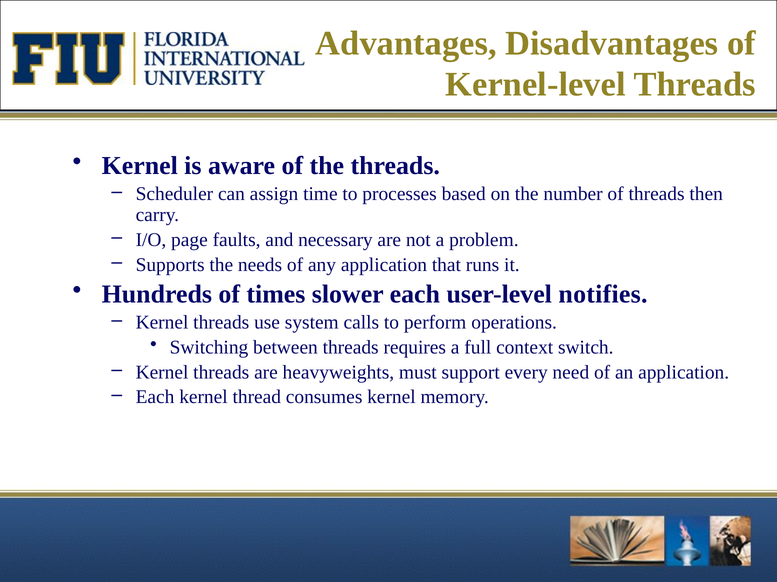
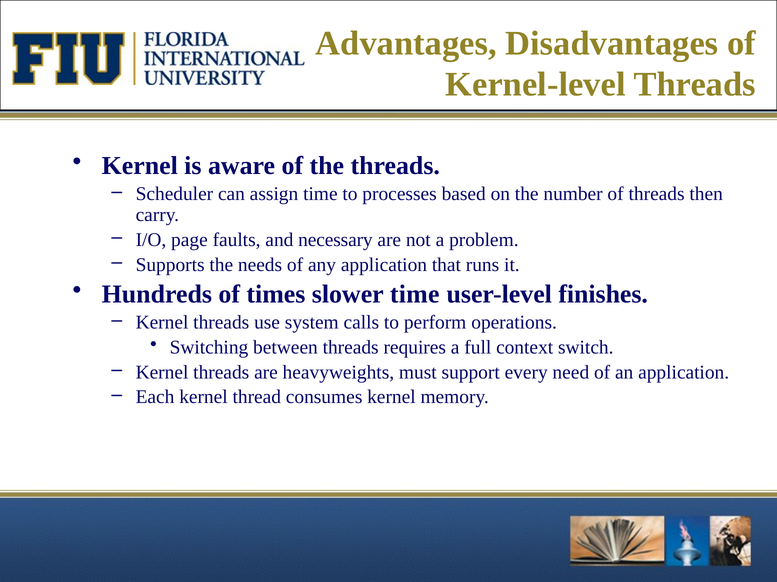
slower each: each -> time
notifies: notifies -> finishes
